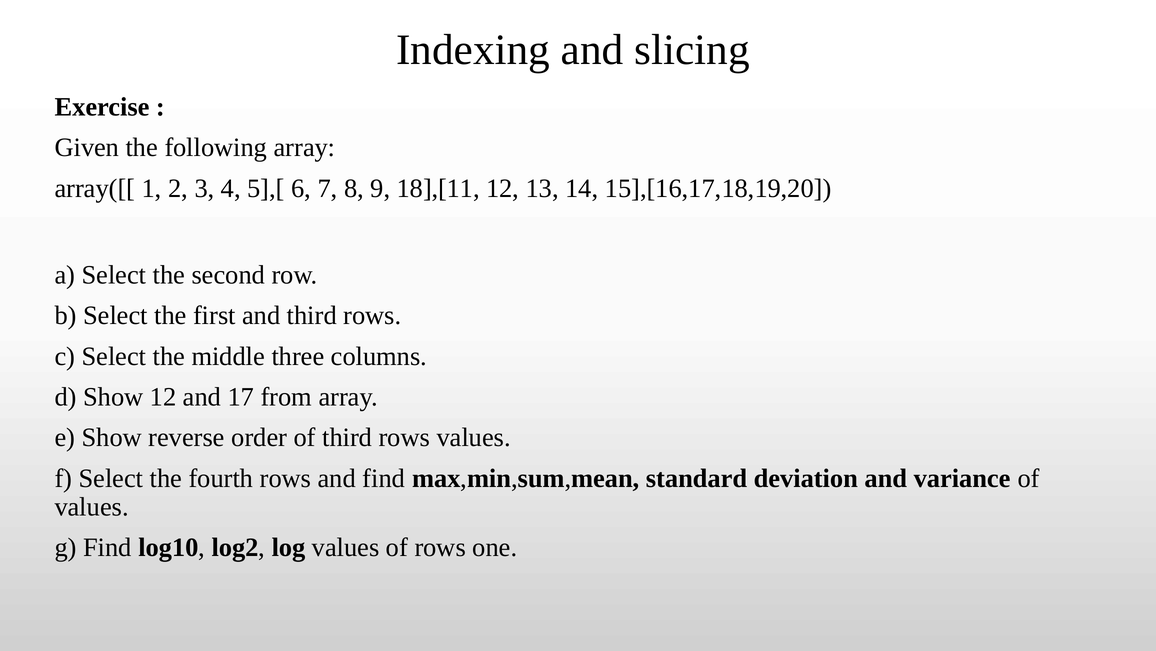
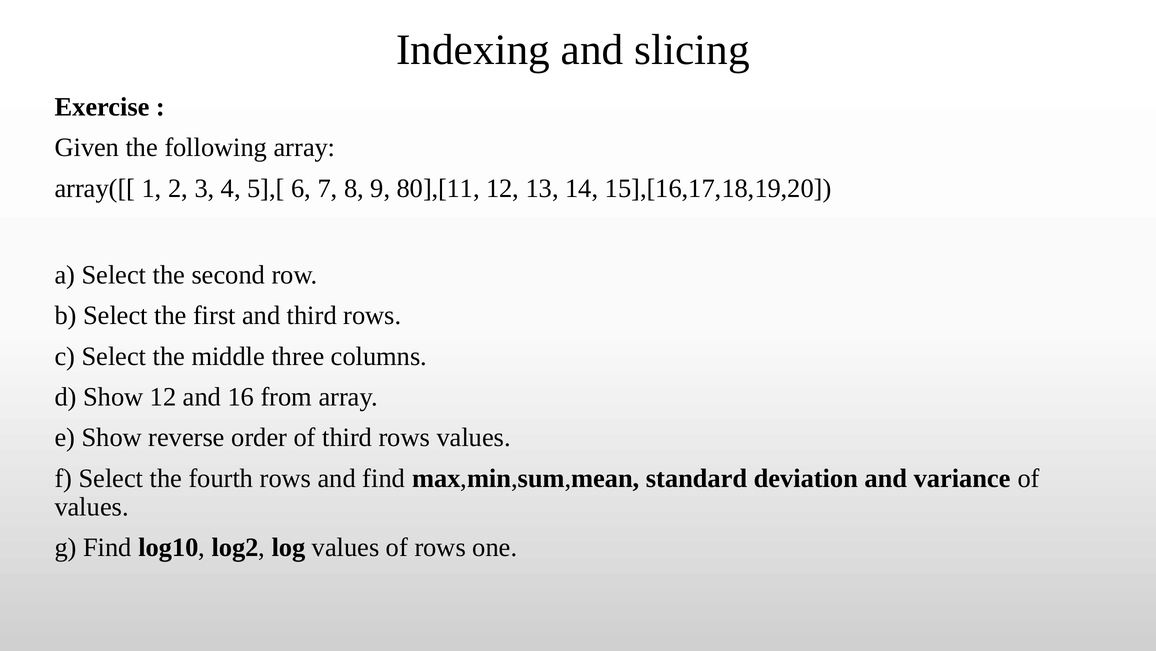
18],[11: 18],[11 -> 80],[11
17: 17 -> 16
